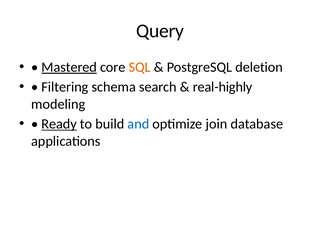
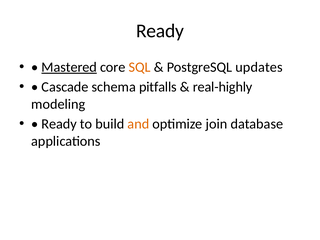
Query at (160, 31): Query -> Ready
deletion: deletion -> updates
Filtering: Filtering -> Cascade
search: search -> pitfalls
Ready at (59, 124) underline: present -> none
and colour: blue -> orange
